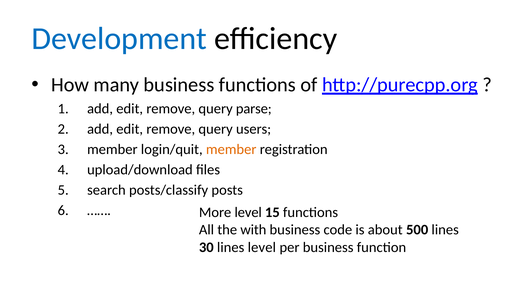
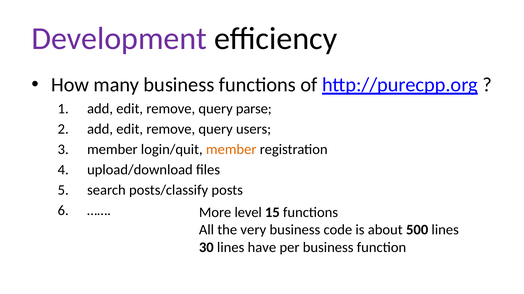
Development colour: blue -> purple
with: with -> very
lines level: level -> have
